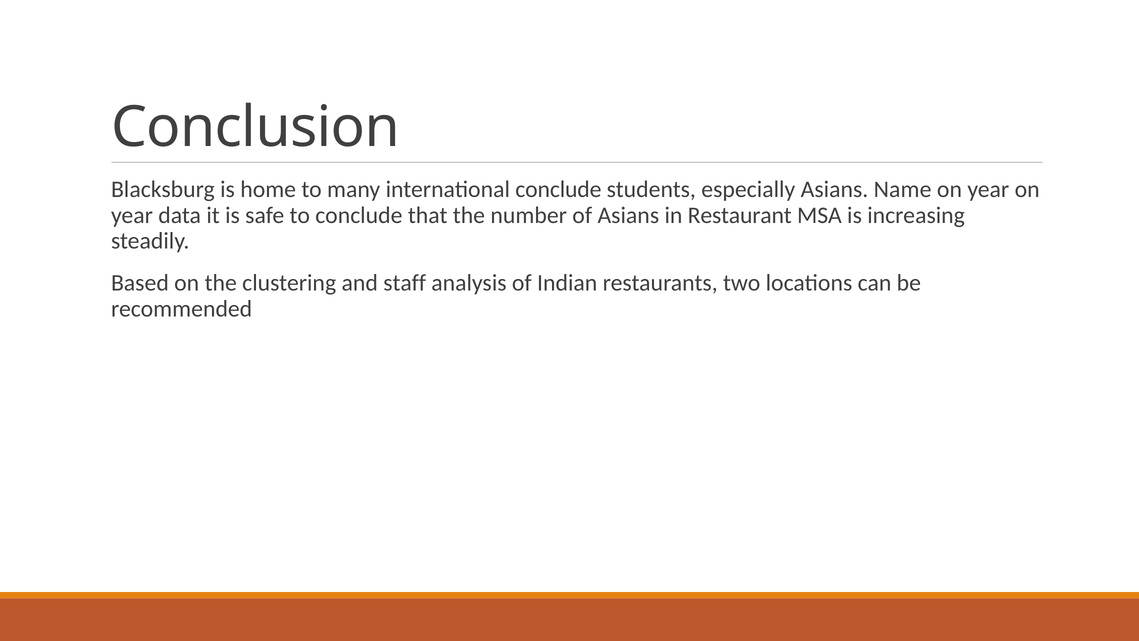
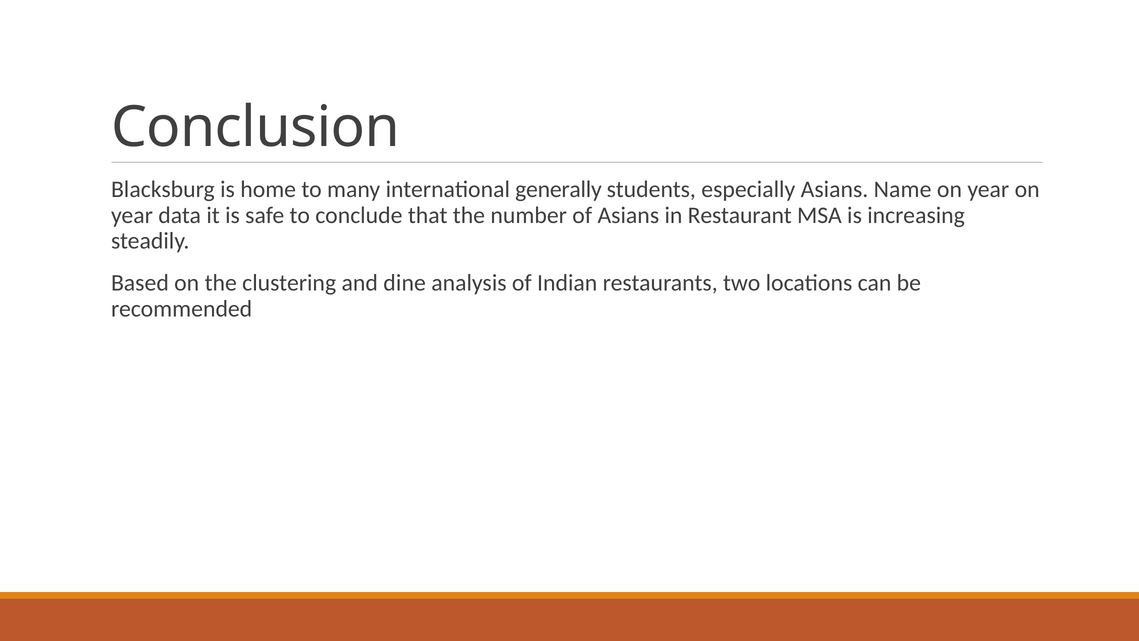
international conclude: conclude -> generally
staff: staff -> dine
